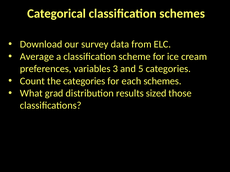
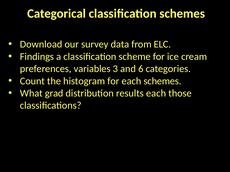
Average: Average -> Findings
5: 5 -> 6
the categories: categories -> histogram
results sized: sized -> each
